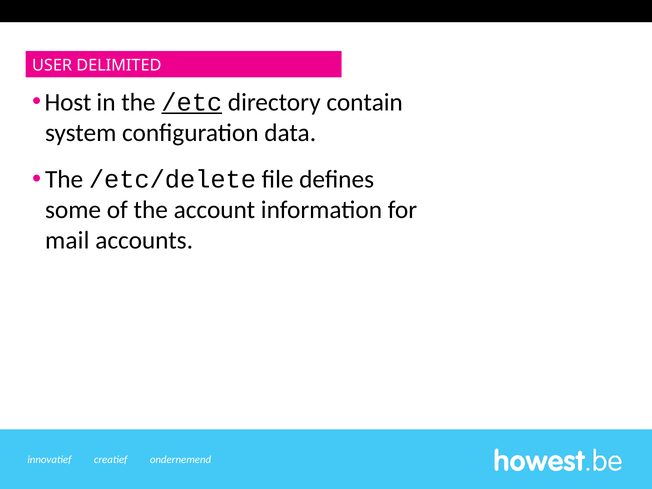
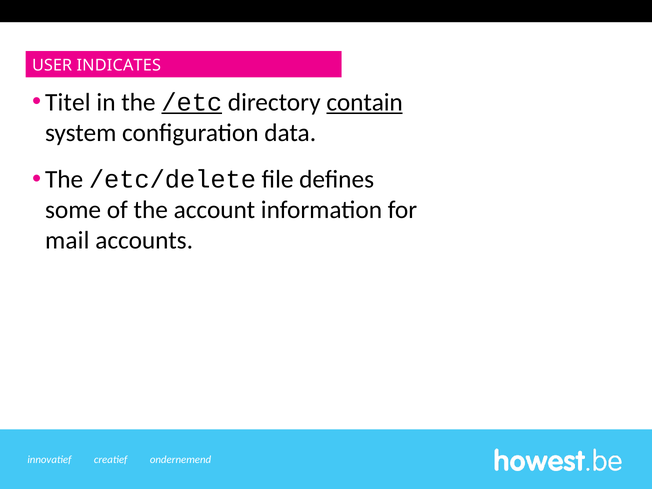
DELIMITED: DELIMITED -> INDICATES
Host: Host -> Titel
contain underline: none -> present
